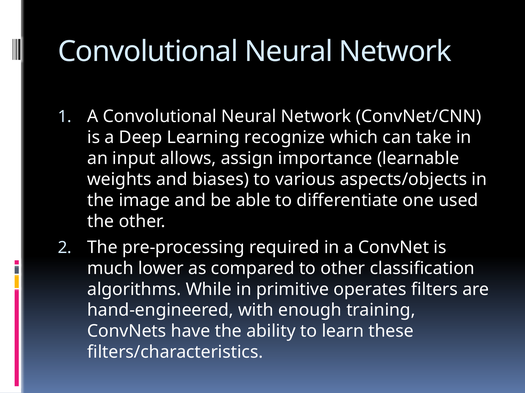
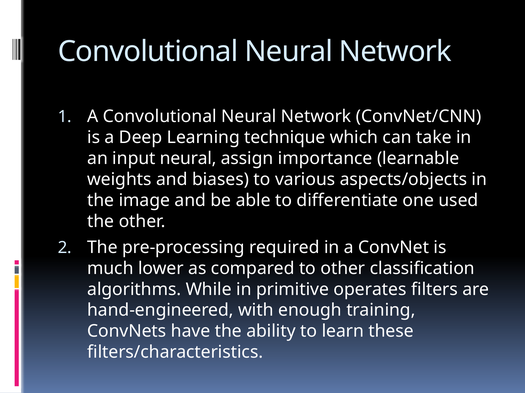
recognize: recognize -> technique
input allows: allows -> neural
